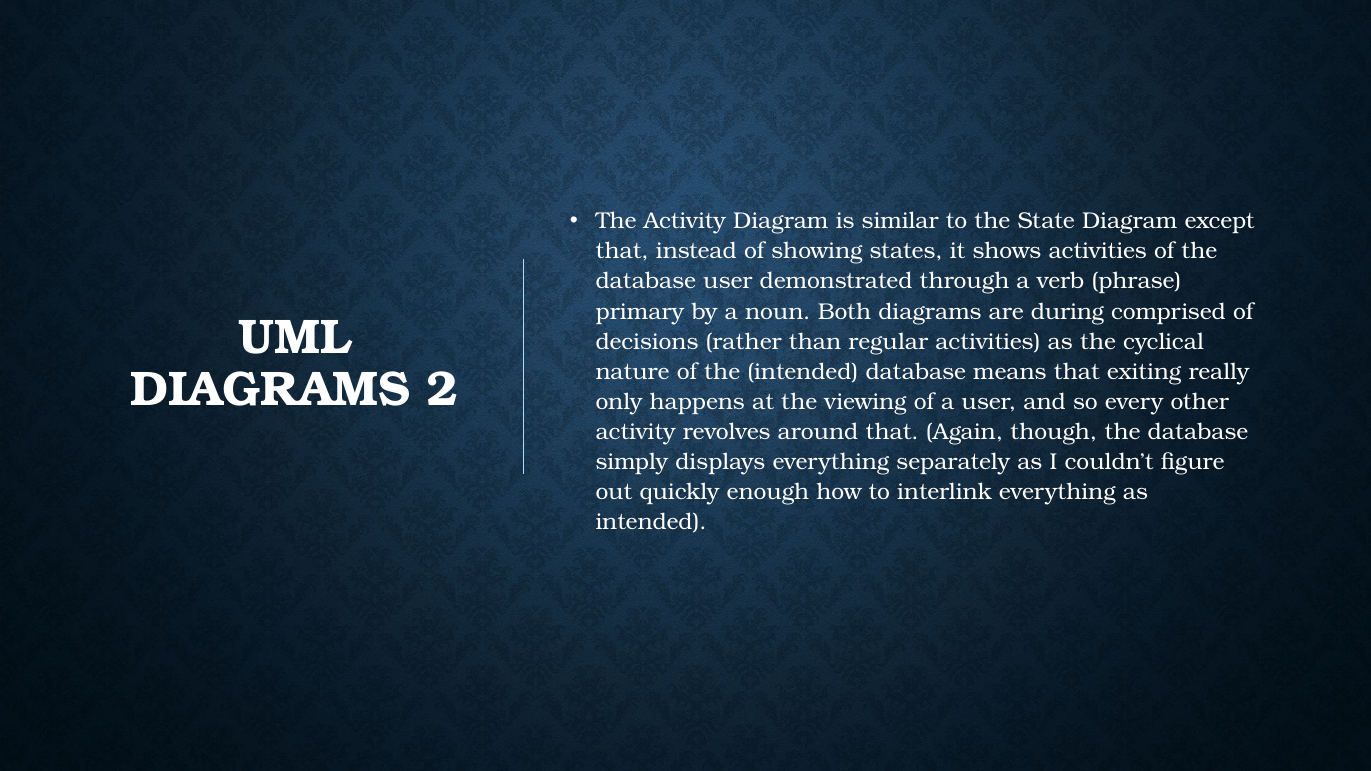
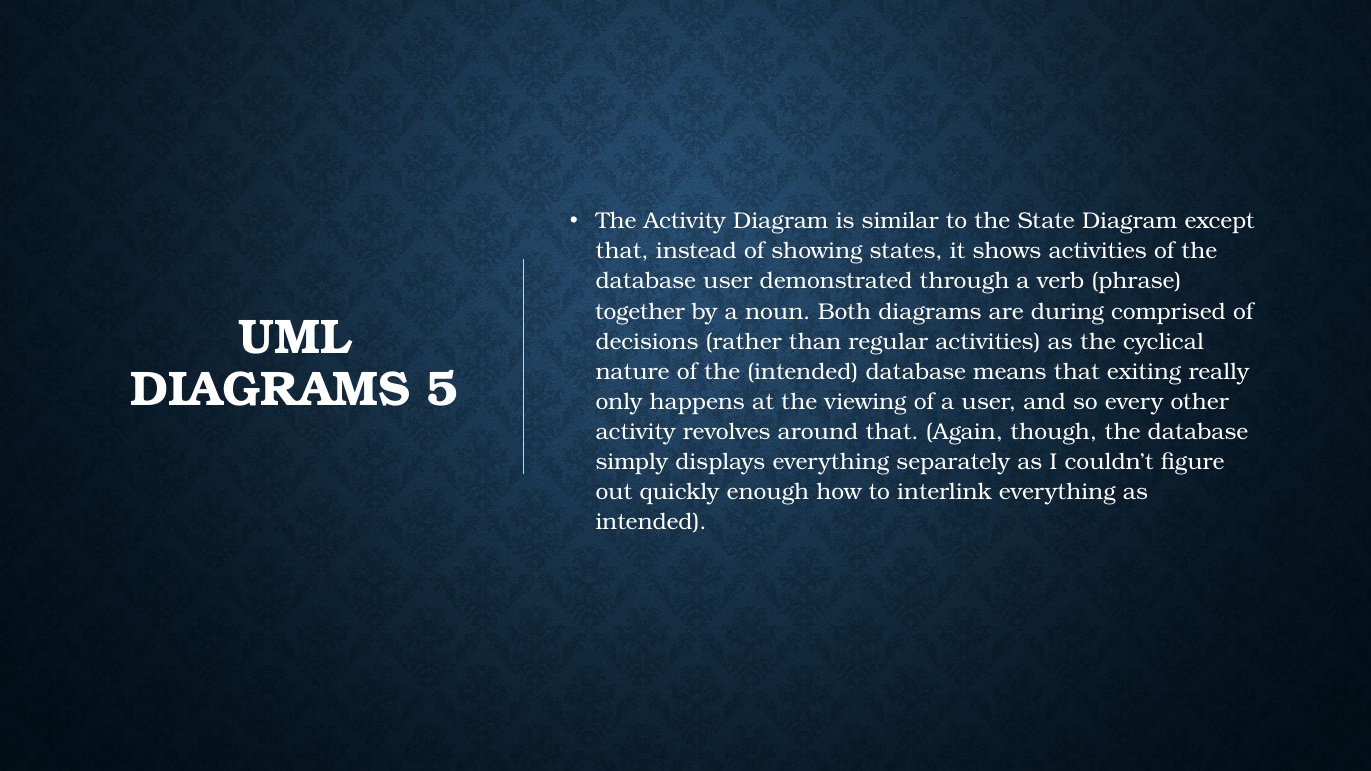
primary: primary -> together
2: 2 -> 5
